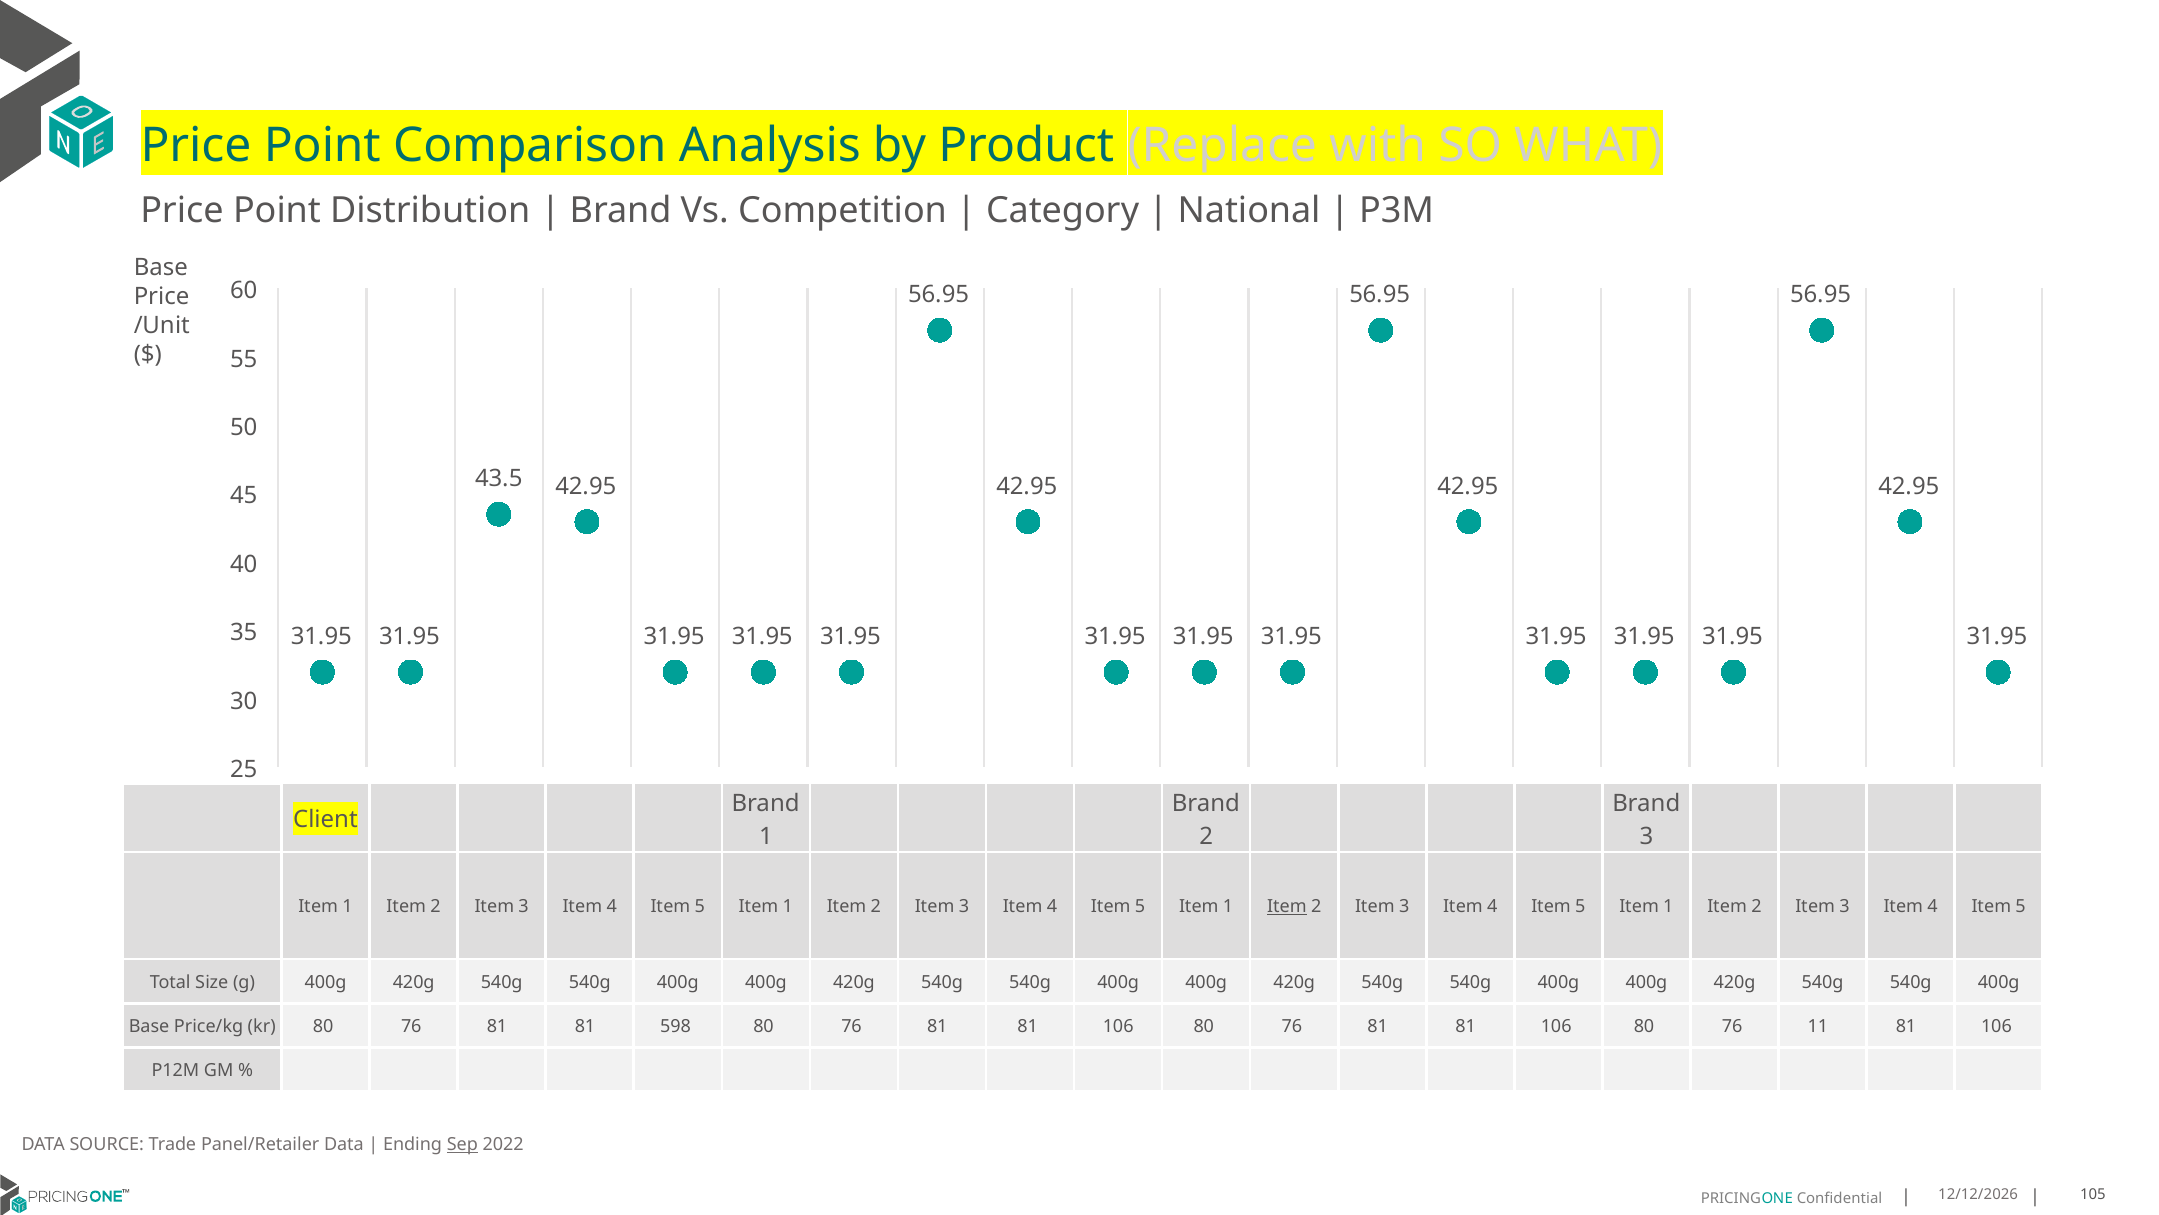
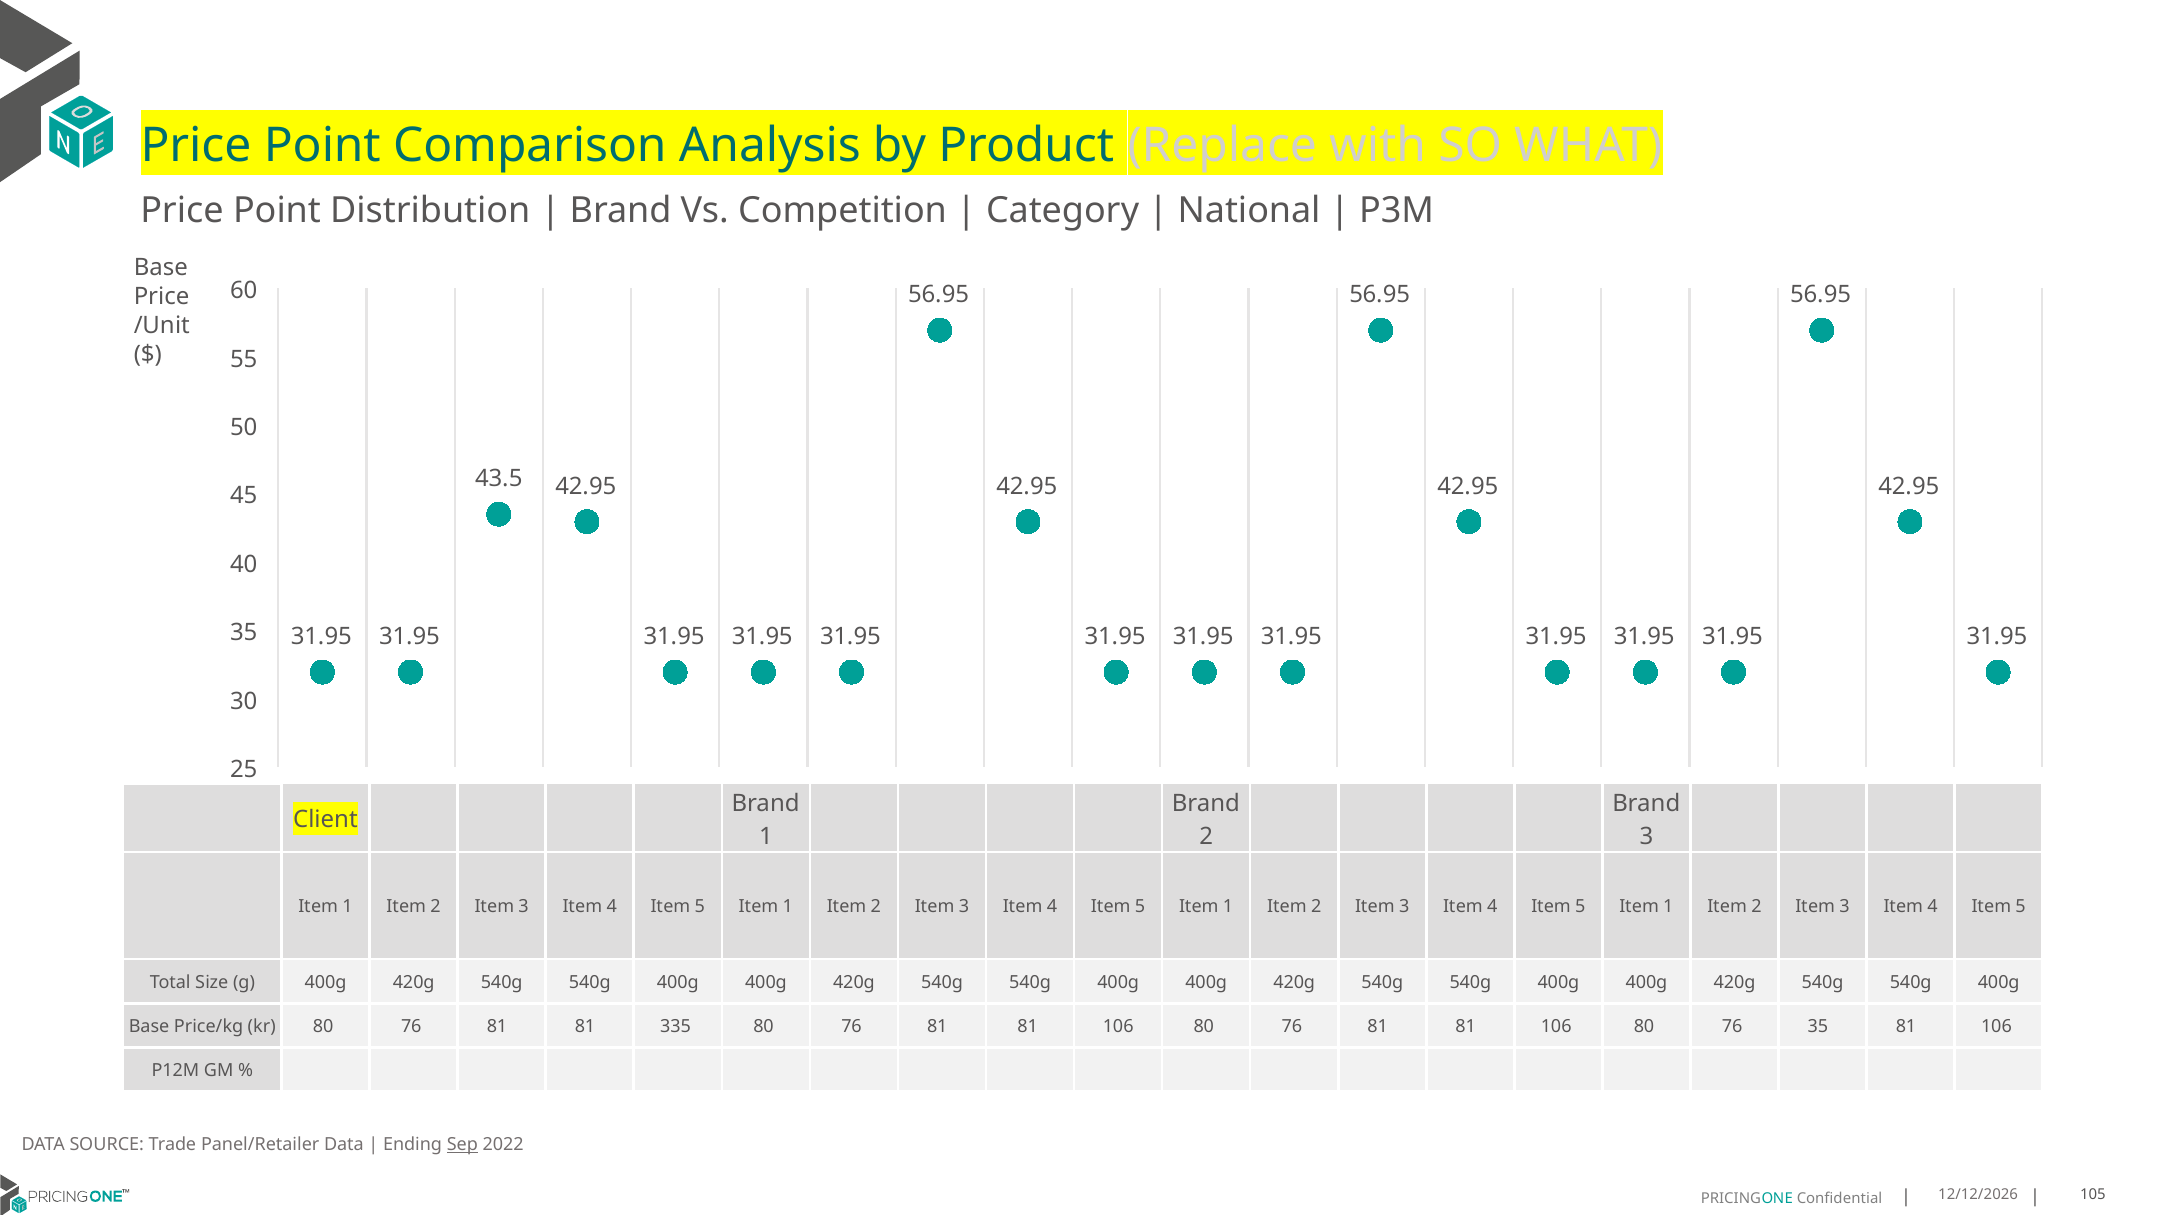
Item at (1287, 907) underline: present -> none
598: 598 -> 335
76 11: 11 -> 35
